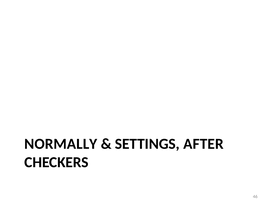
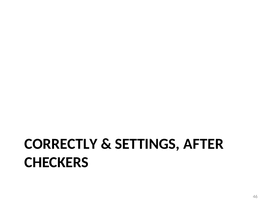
NORMALLY: NORMALLY -> CORRECTLY
